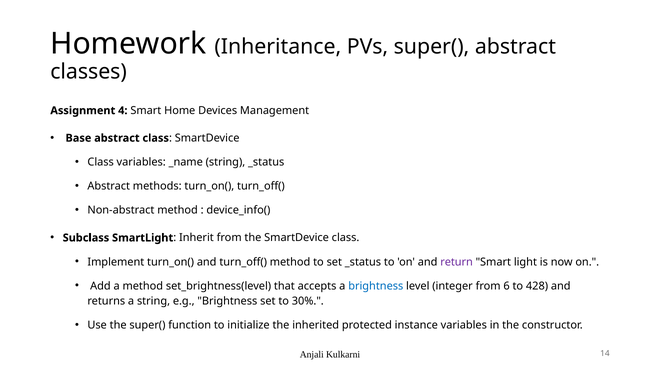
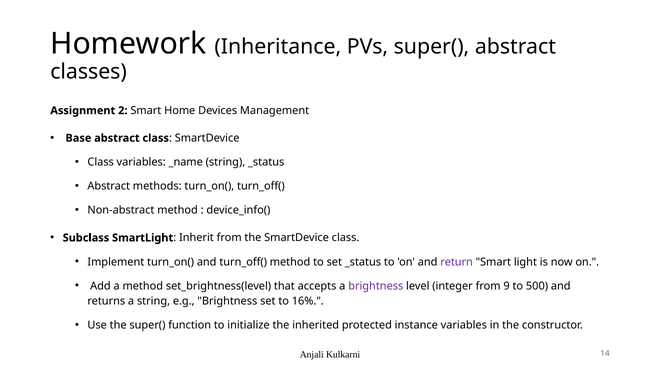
4: 4 -> 2
brightness at (376, 286) colour: blue -> purple
6: 6 -> 9
428: 428 -> 500
30%: 30% -> 16%
